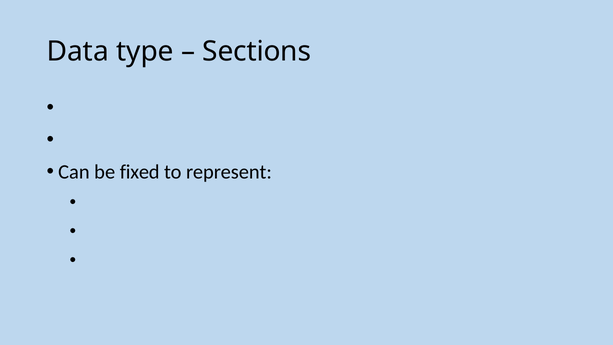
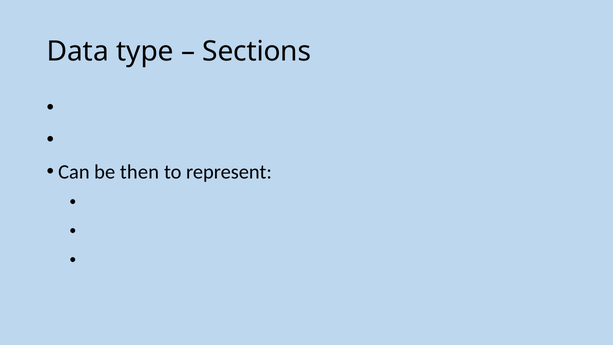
fixed: fixed -> then
